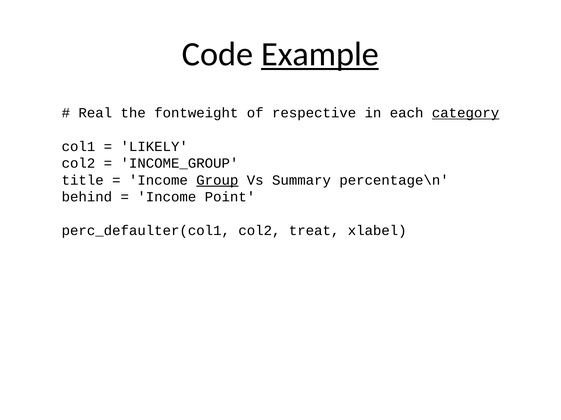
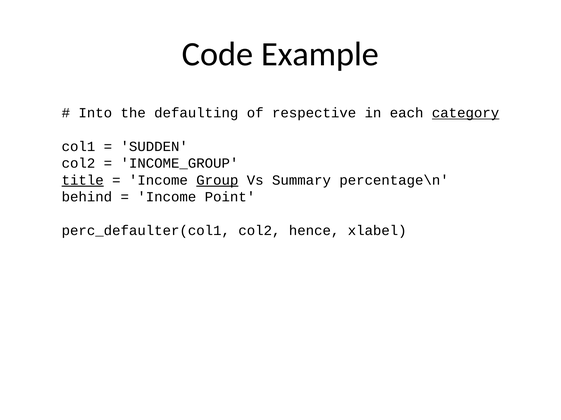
Example underline: present -> none
Real: Real -> Into
fontweight: fontweight -> defaulting
LIKELY: LIKELY -> SUDDEN
title underline: none -> present
treat: treat -> hence
